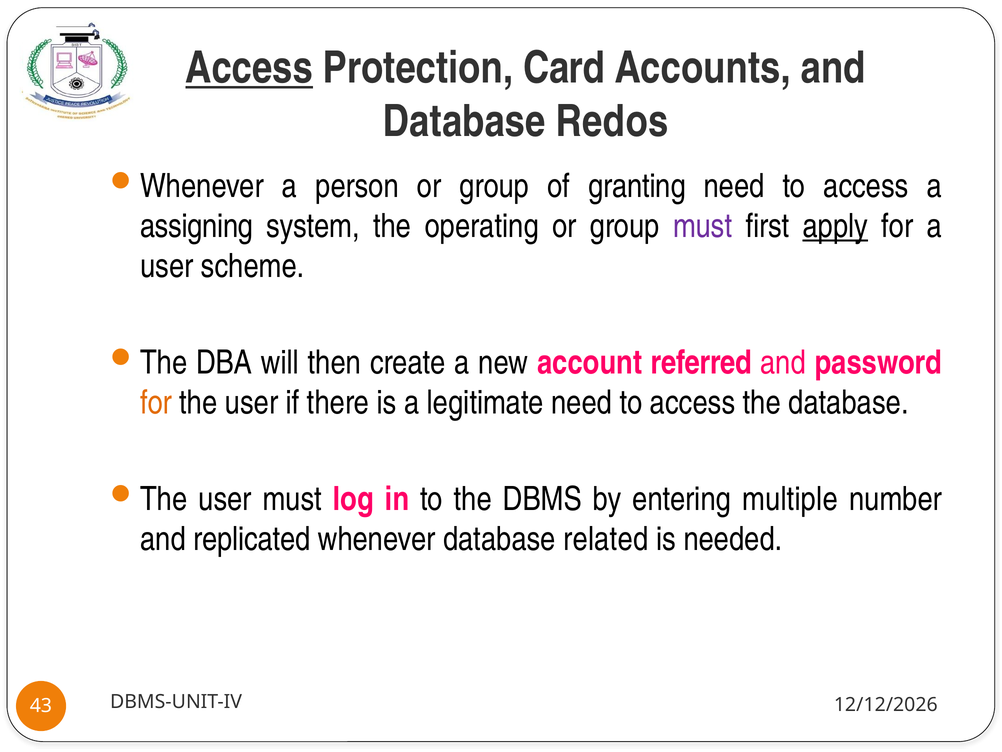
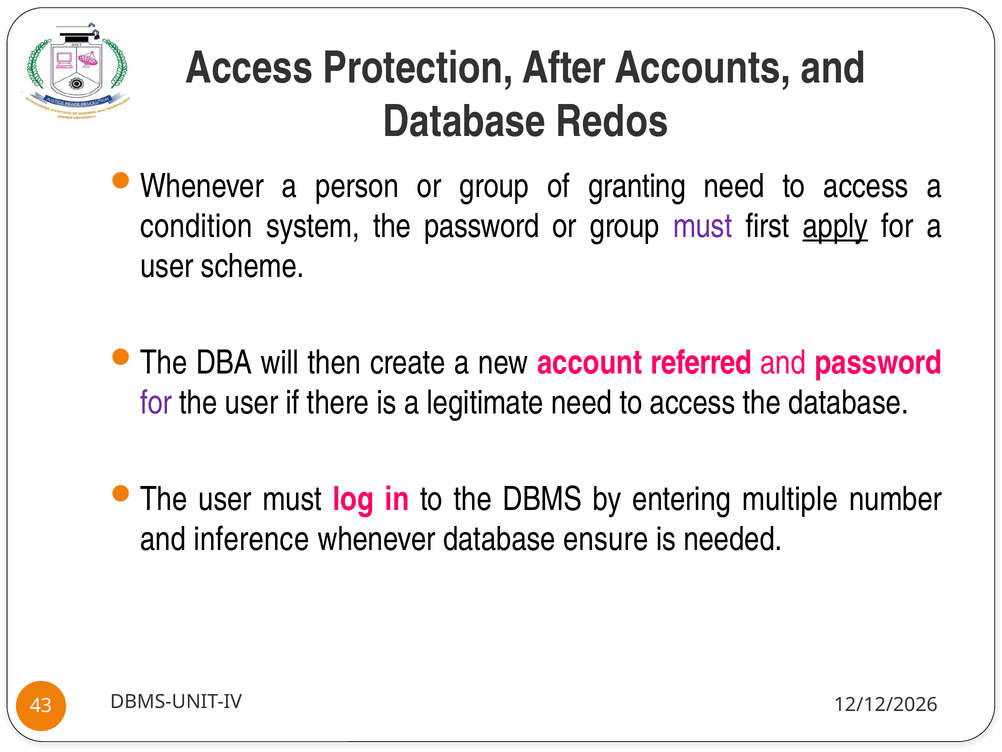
Access at (249, 68) underline: present -> none
Card: Card -> After
assigning: assigning -> condition
the operating: operating -> password
for at (156, 403) colour: orange -> purple
replicated: replicated -> inference
related: related -> ensure
